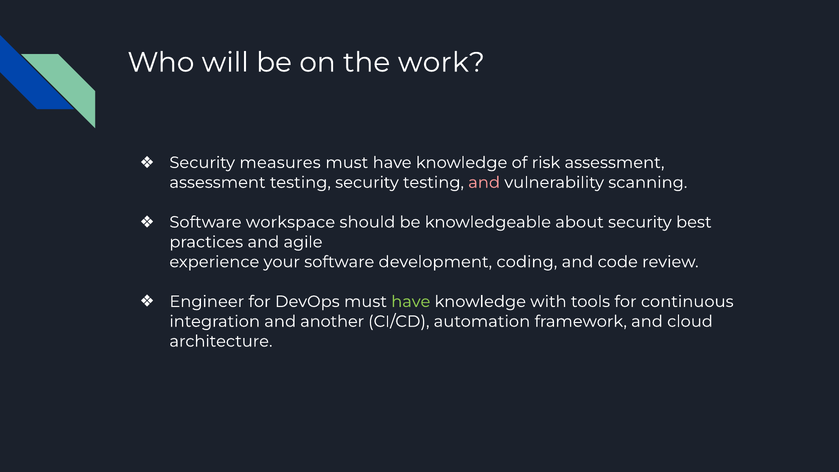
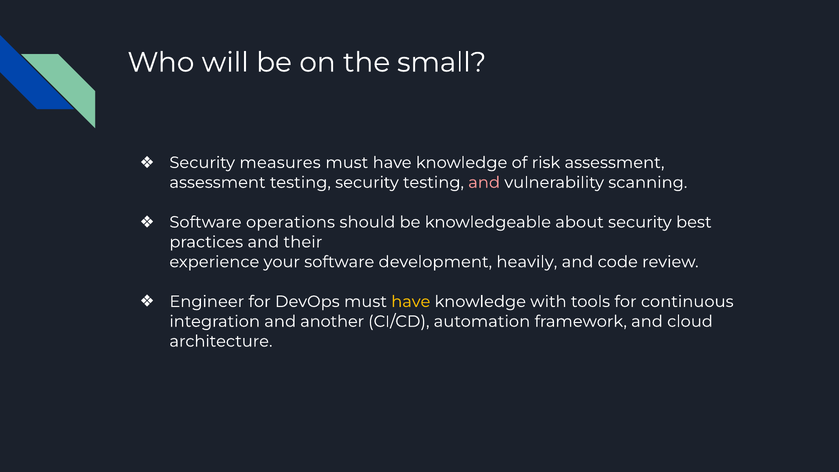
work: work -> small
workspace: workspace -> operations
agile: agile -> their
coding: coding -> heavily
have at (411, 302) colour: light green -> yellow
